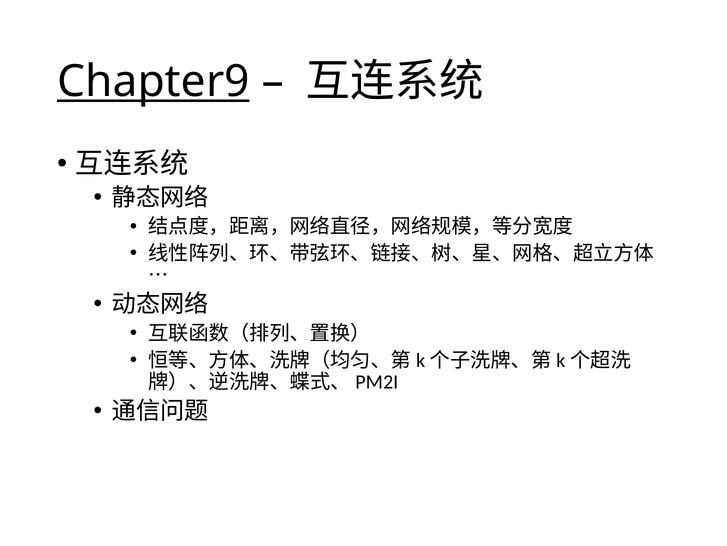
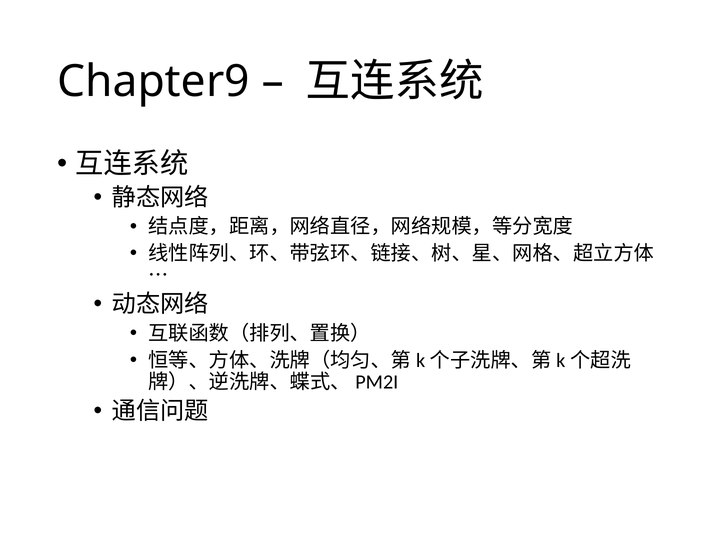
Chapter9 underline: present -> none
